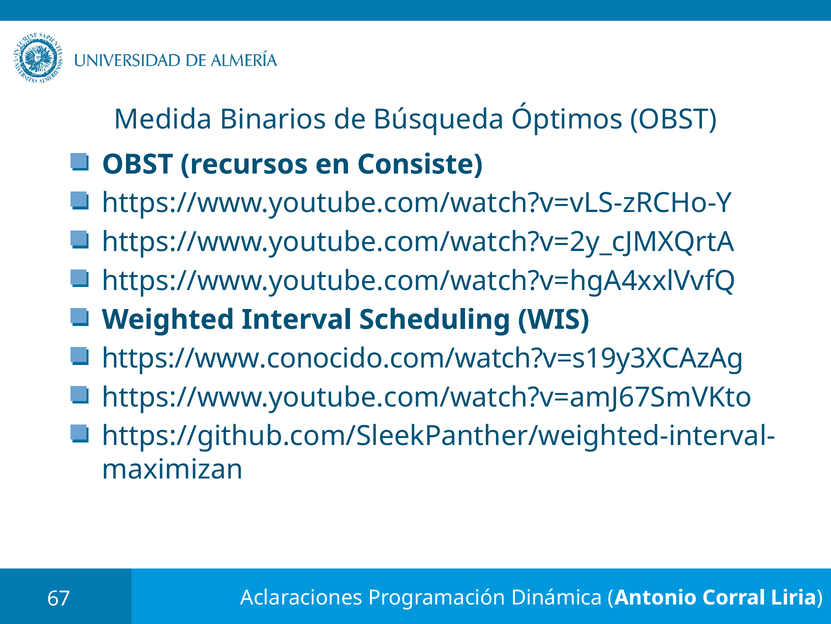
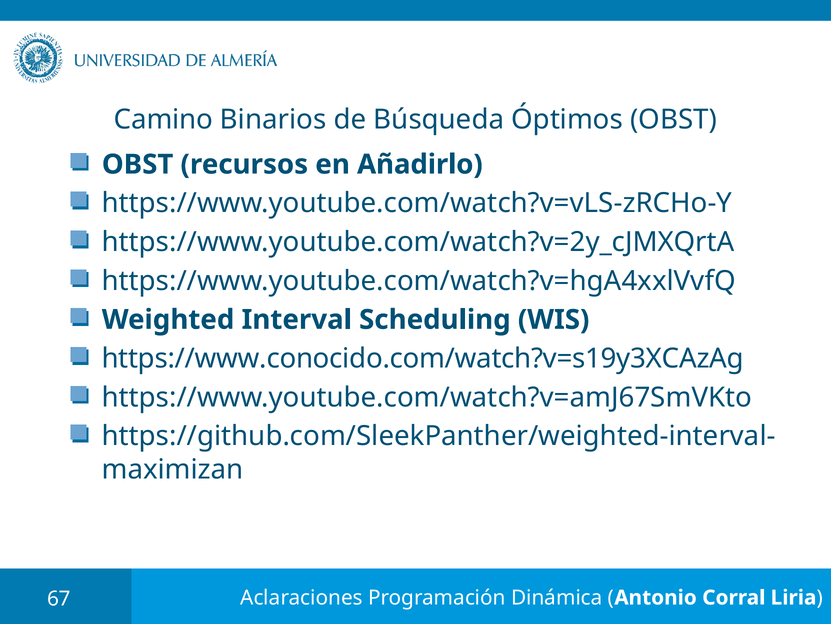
Medida: Medida -> Camino
Consiste: Consiste -> Añadirlo
